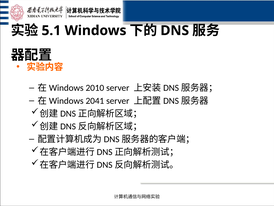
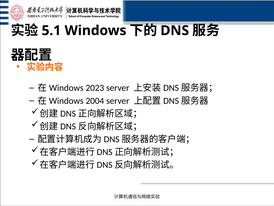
2010: 2010 -> 2023
2041: 2041 -> 2004
